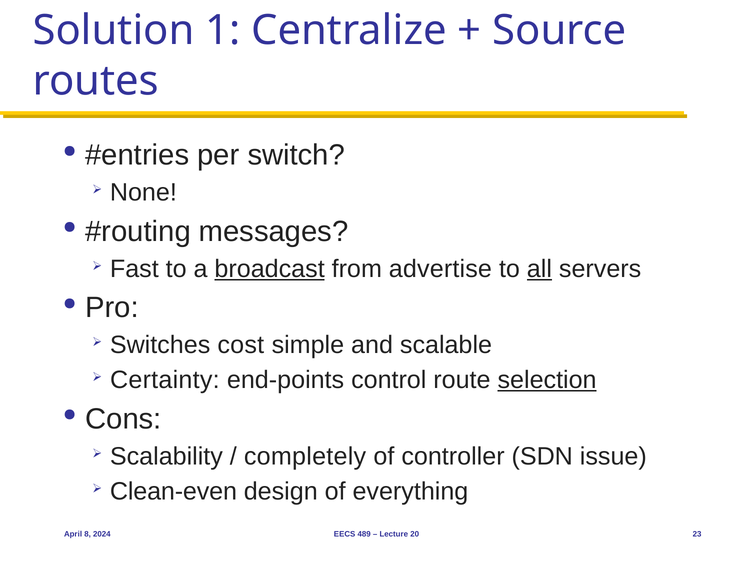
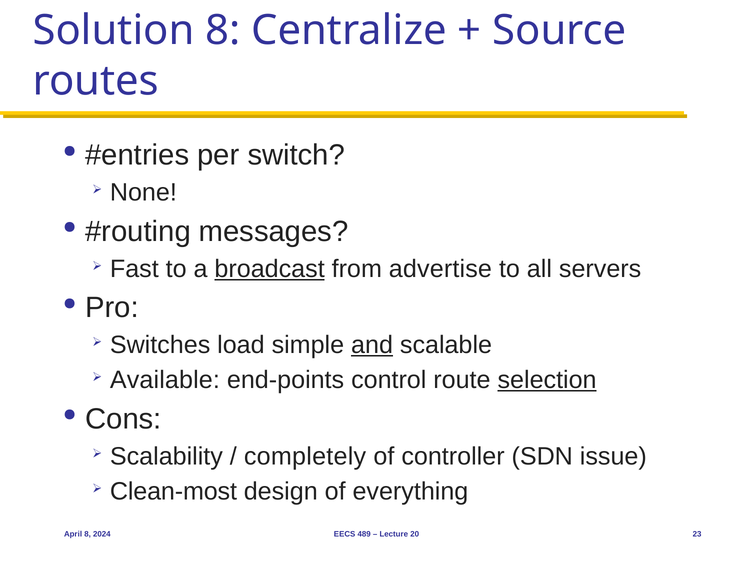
Solution 1: 1 -> 8
all underline: present -> none
cost: cost -> load
and underline: none -> present
Certainty: Certainty -> Available
Clean-even: Clean-even -> Clean-most
